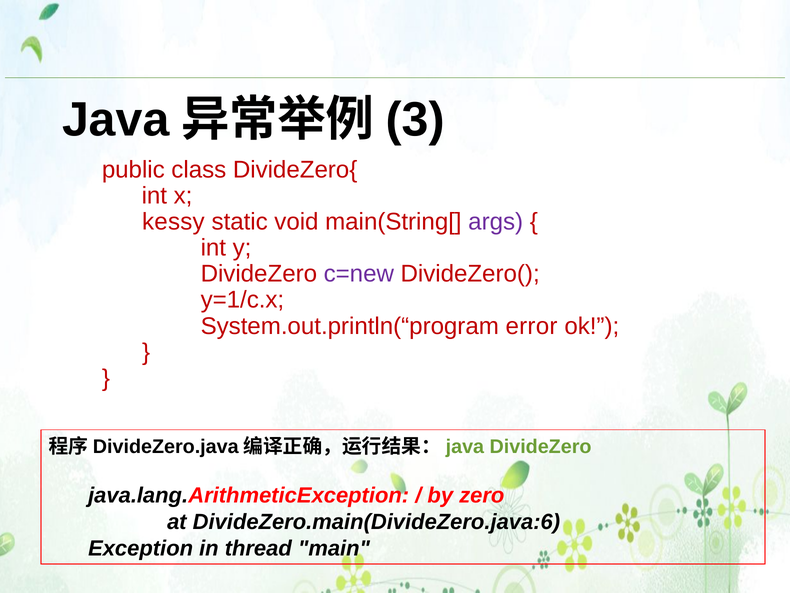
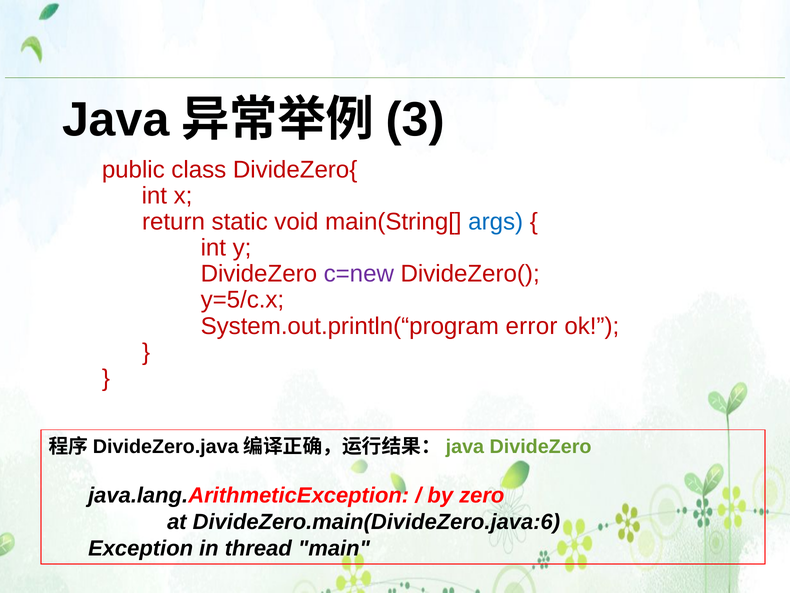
kessy: kessy -> return
args colour: purple -> blue
y=1/c.x: y=1/c.x -> y=5/c.x
